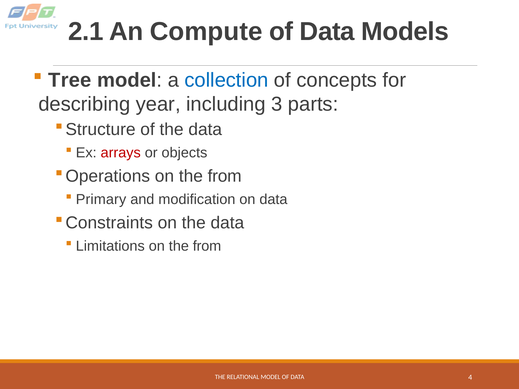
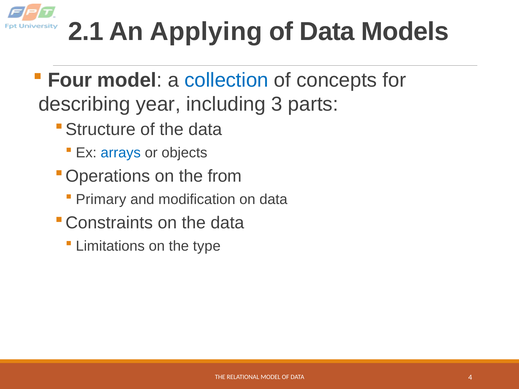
Compute: Compute -> Applying
Tree: Tree -> Four
arrays colour: red -> blue
Limitations on the from: from -> type
